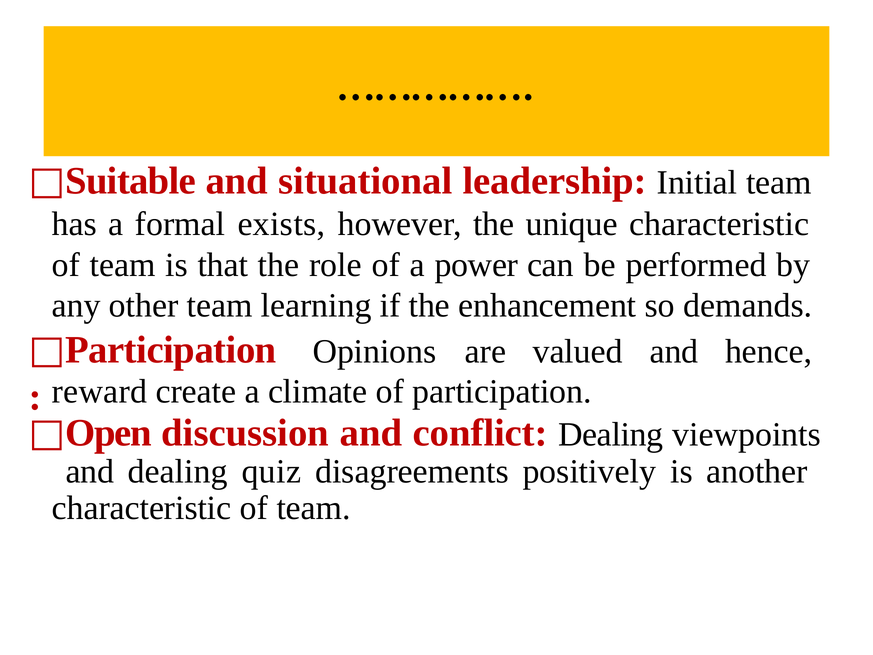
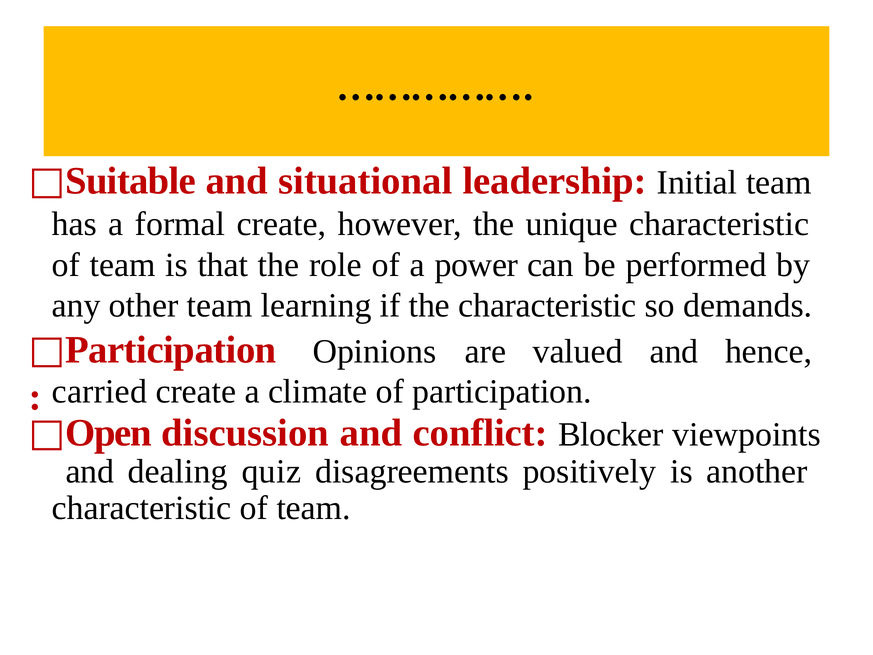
formal exists: exists -> create
the enhancement: enhancement -> characteristic
reward: reward -> carried
conflict Dealing: Dealing -> Blocker
